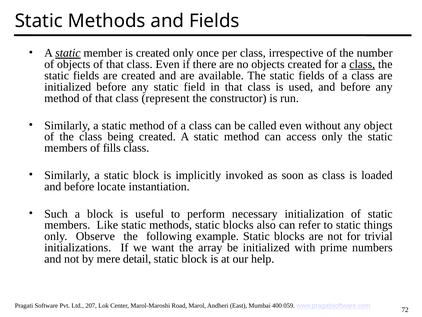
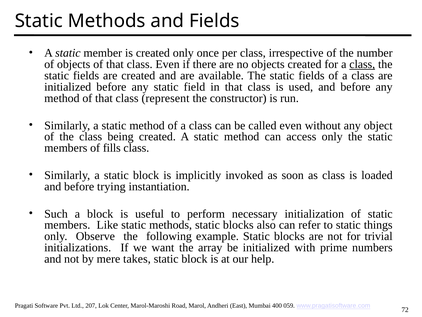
static at (68, 53) underline: present -> none
locate: locate -> trying
detail: detail -> takes
